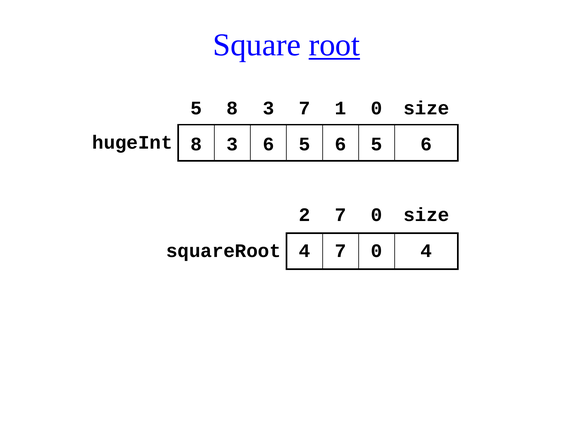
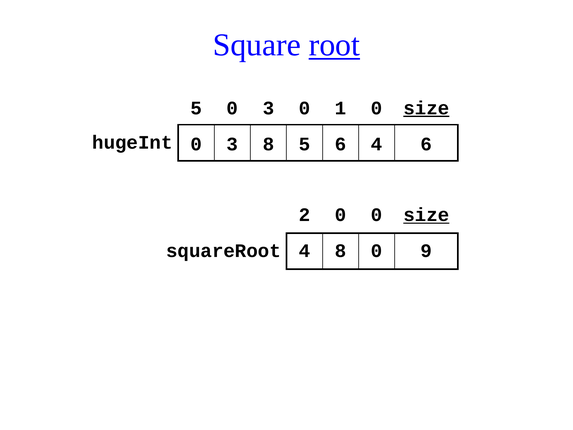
5 8: 8 -> 0
3 7: 7 -> 0
size at (426, 108) underline: none -> present
hugeInt 8: 8 -> 0
3 6: 6 -> 8
5 6 5: 5 -> 4
2 7: 7 -> 0
size at (426, 215) underline: none -> present
4 7: 7 -> 8
0 4: 4 -> 9
